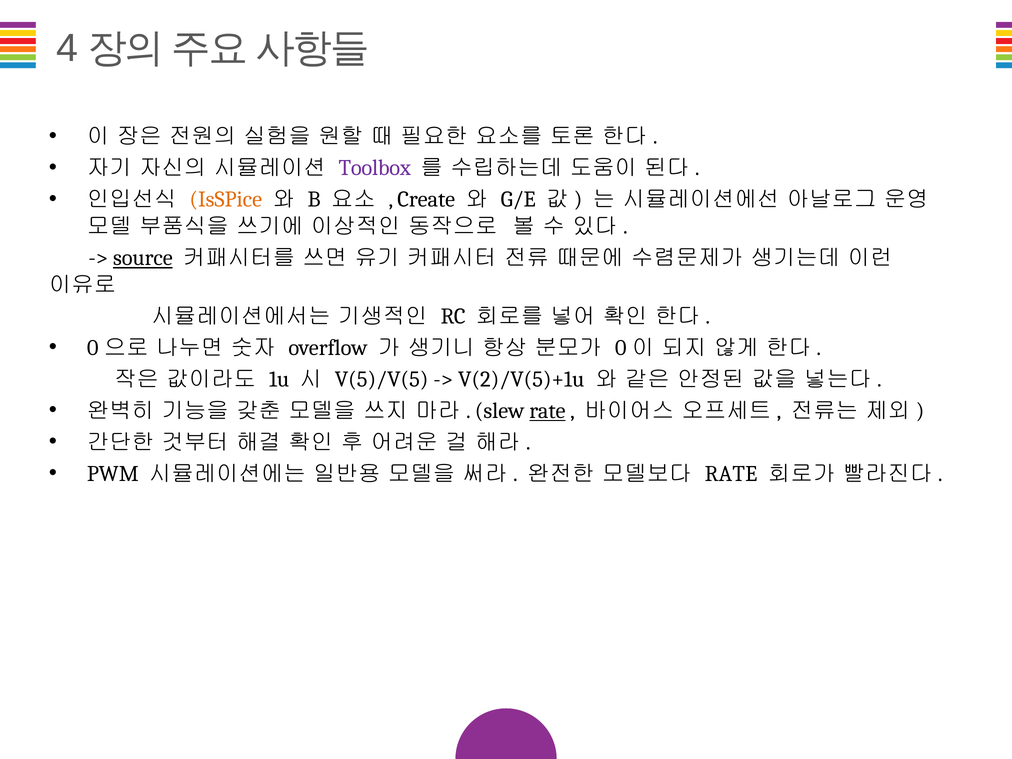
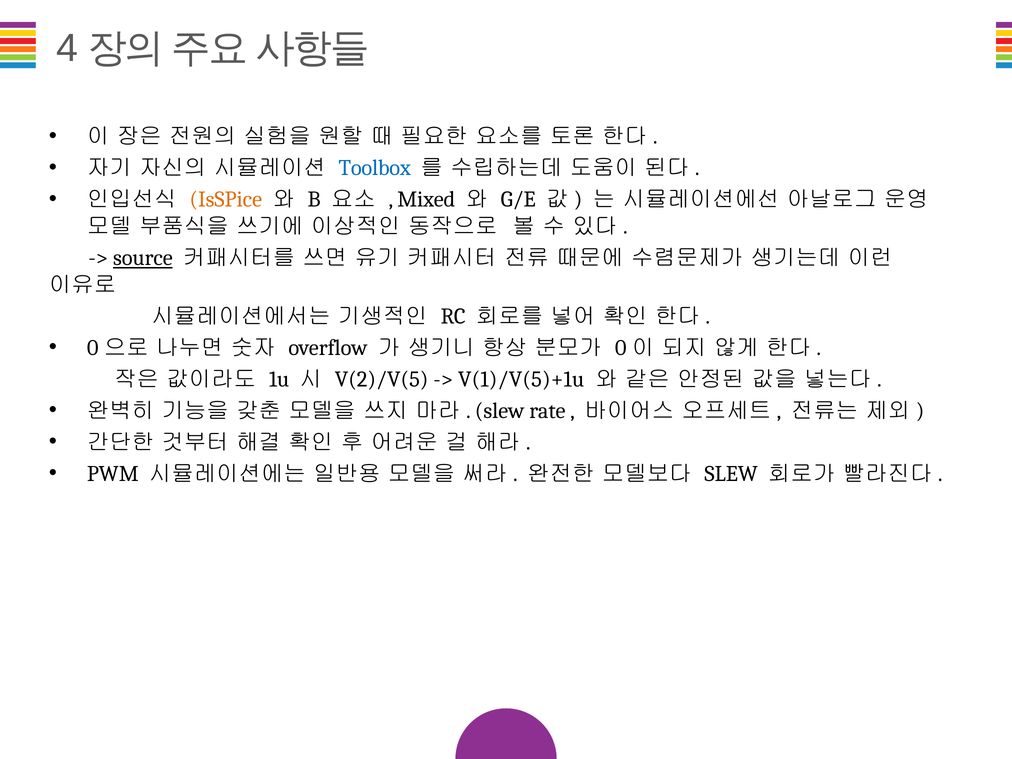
Toolbox colour: purple -> blue
Create: Create -> Mixed
V(5)/V(5: V(5)/V(5 -> V(2)/V(5
V(2)/V(5)+1u: V(2)/V(5)+1u -> V(1)/V(5)+1u
rate at (547, 411) underline: present -> none
RATE at (731, 474): RATE -> SLEW
